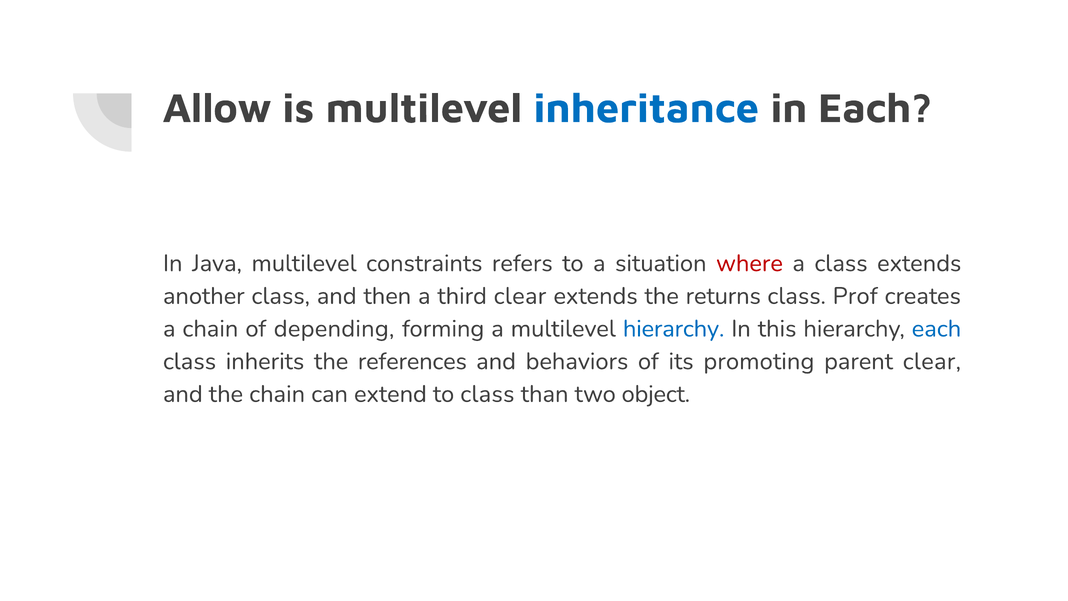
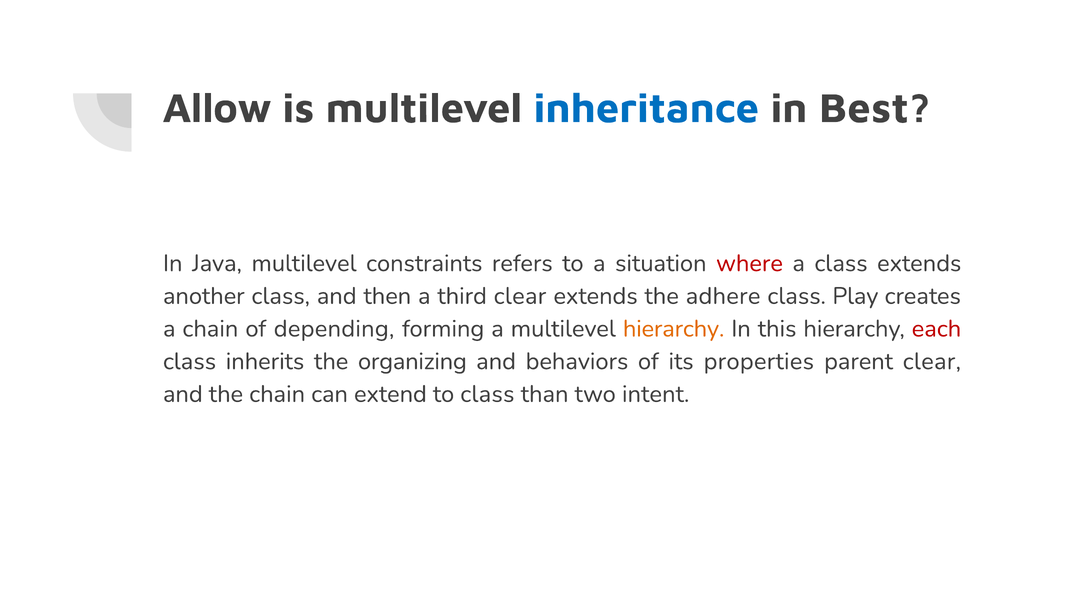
in Each: Each -> Best
returns: returns -> adhere
Prof: Prof -> Play
hierarchy at (674, 329) colour: blue -> orange
each at (936, 329) colour: blue -> red
references: references -> organizing
promoting: promoting -> properties
object: object -> intent
